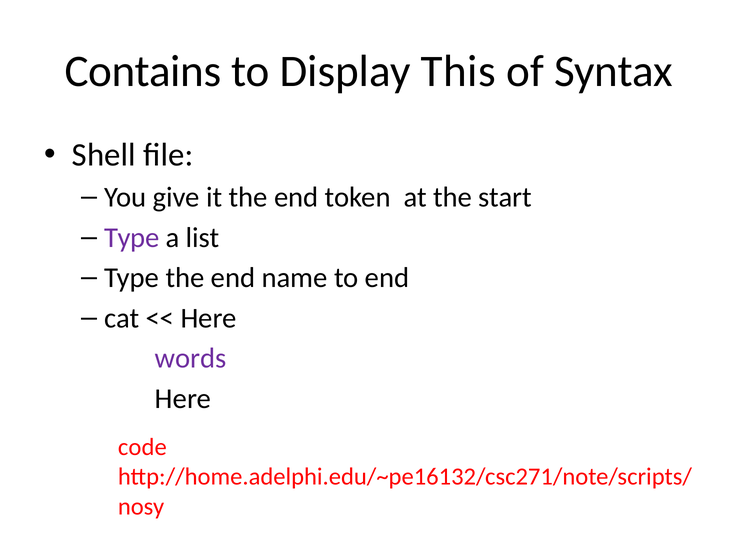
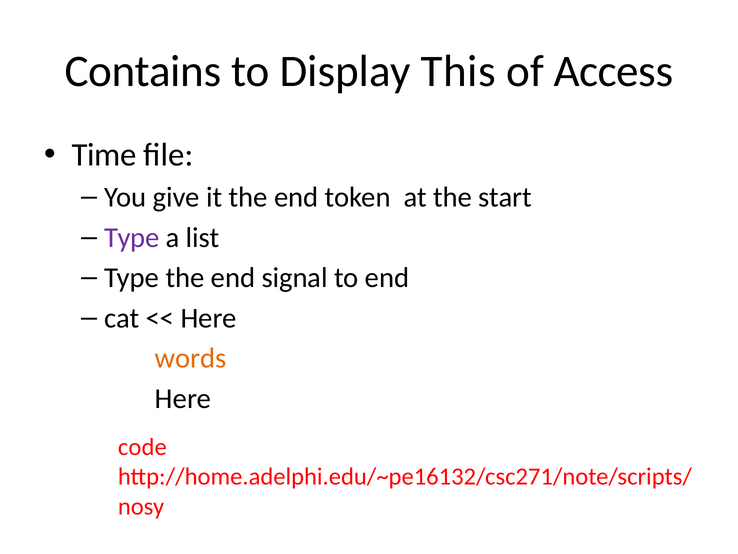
Syntax: Syntax -> Access
Shell: Shell -> Time
name: name -> signal
words colour: purple -> orange
